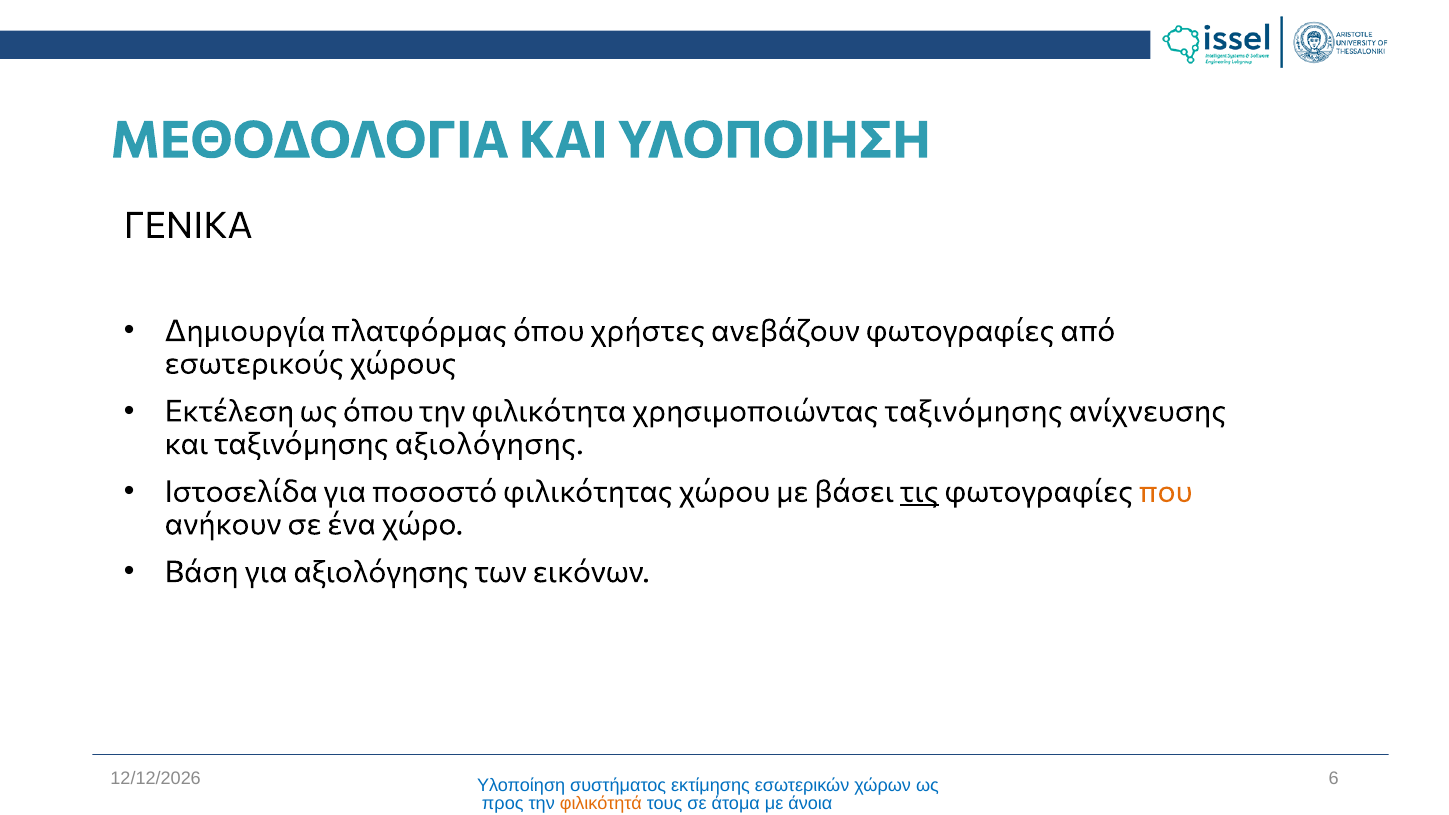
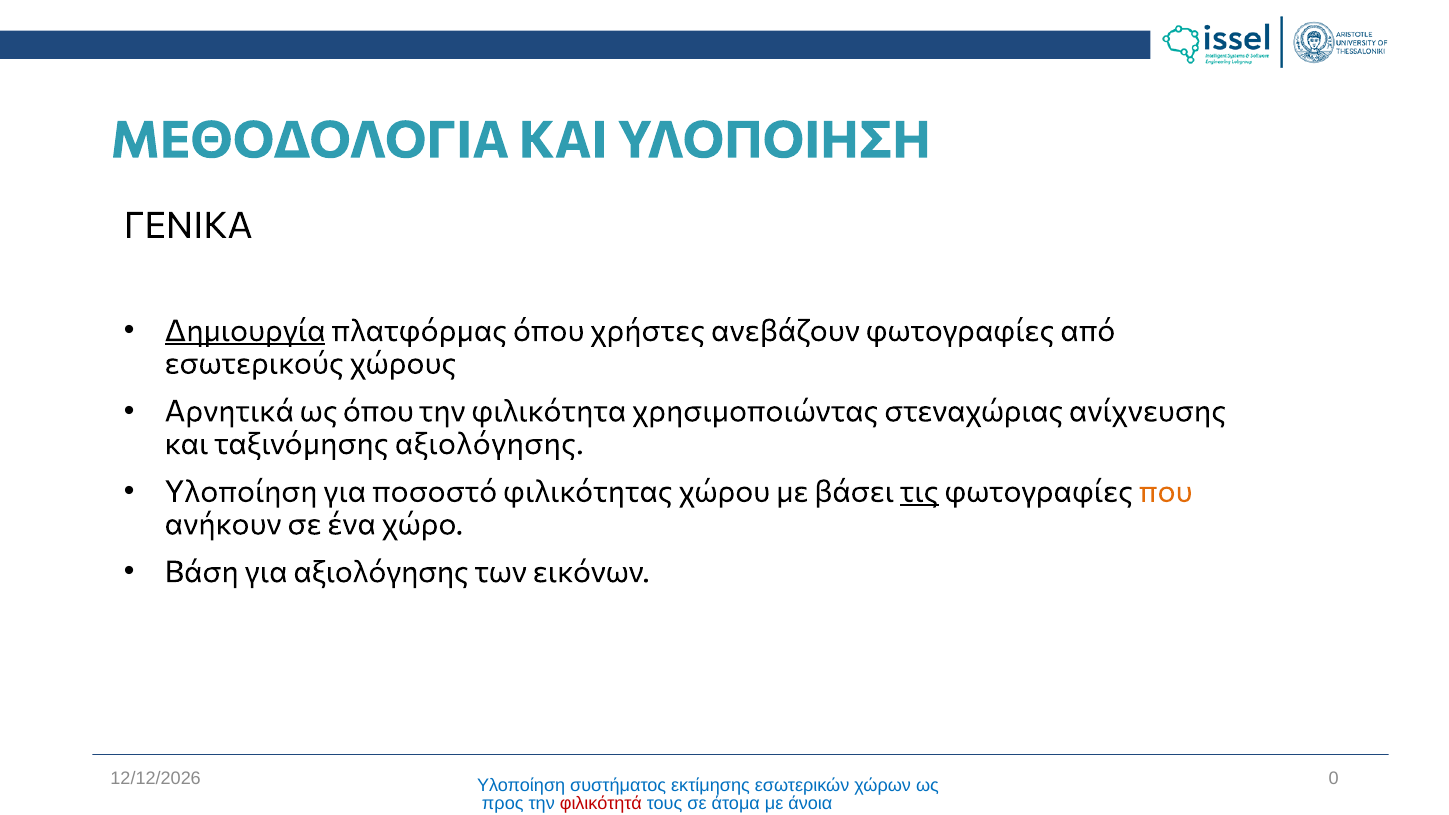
Δημιουργία underline: none -> present
Εκτέλεση: Εκτέλεση -> Αρνητικά
χρησιμοποιώντας ταξινόμησης: ταξινόμησης -> στεναχώριας
Ιστοσελίδα at (241, 492): Ιστοσελίδα -> Υλοποίηση
6: 6 -> 0
φιλικότητά colour: orange -> red
